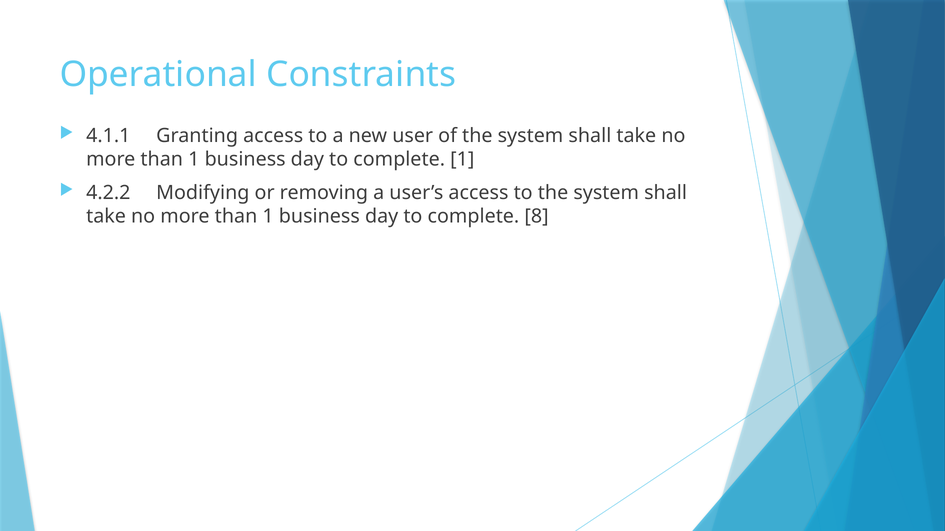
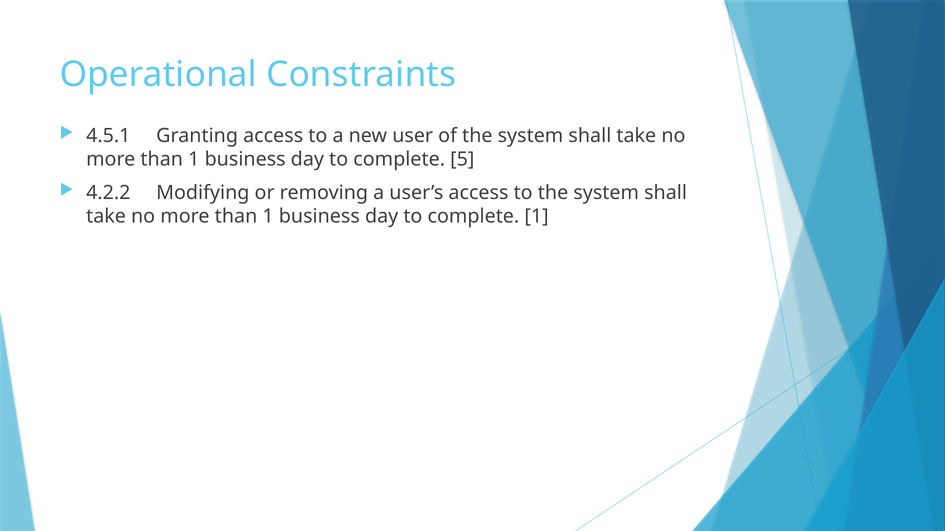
4.1.1: 4.1.1 -> 4.5.1
complete 1: 1 -> 5
complete 8: 8 -> 1
